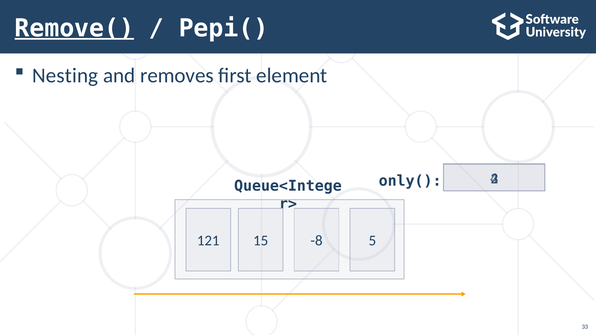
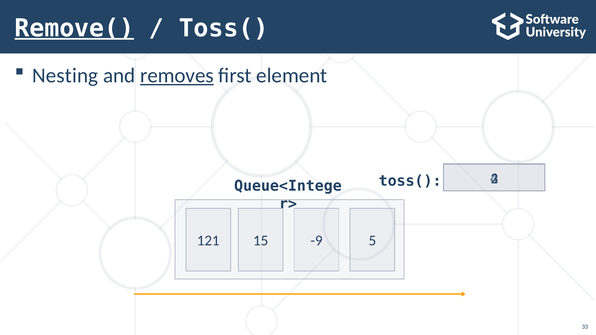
Pepi( at (224, 28): Pepi( -> Toss(
removes underline: none -> present
only( at (410, 181): only( -> toss(
-8: -8 -> -9
